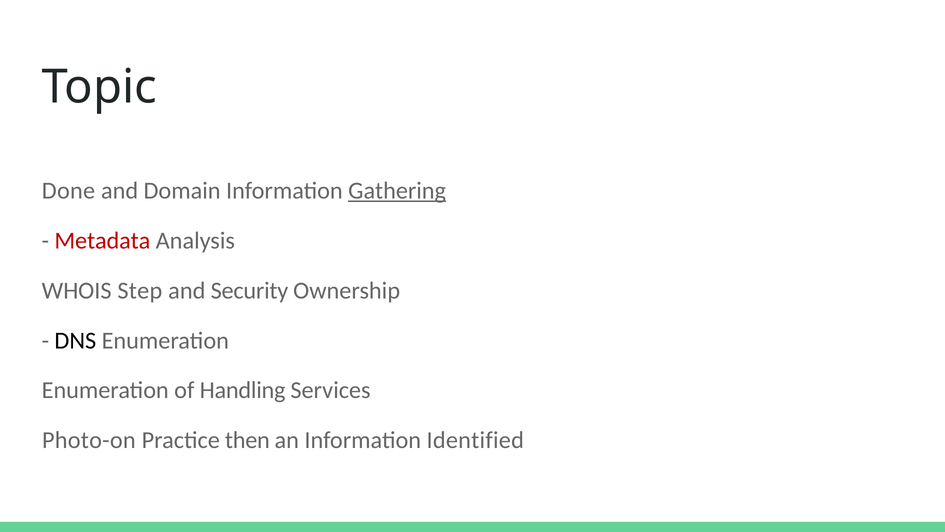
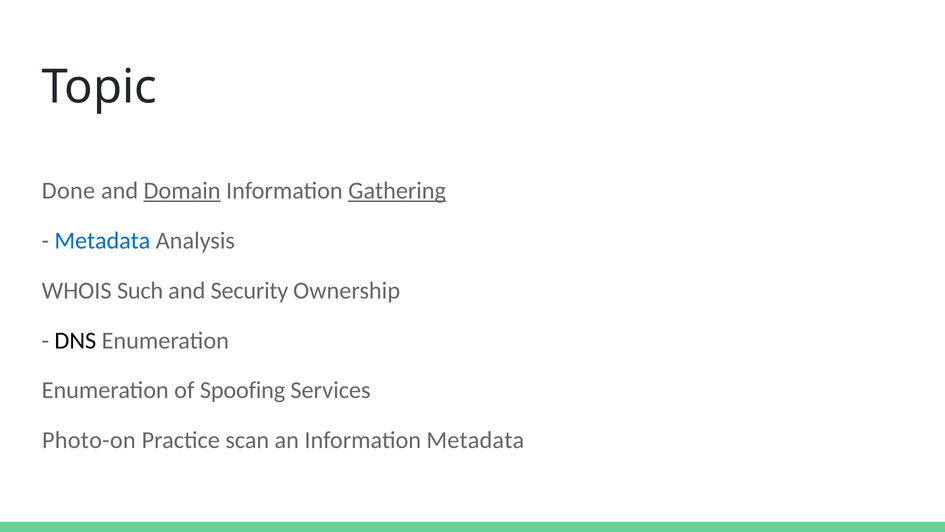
Domain underline: none -> present
Metadata at (102, 241) colour: red -> blue
Step: Step -> Such
Handling: Handling -> Spoofing
then: then -> scan
Information Identified: Identified -> Metadata
